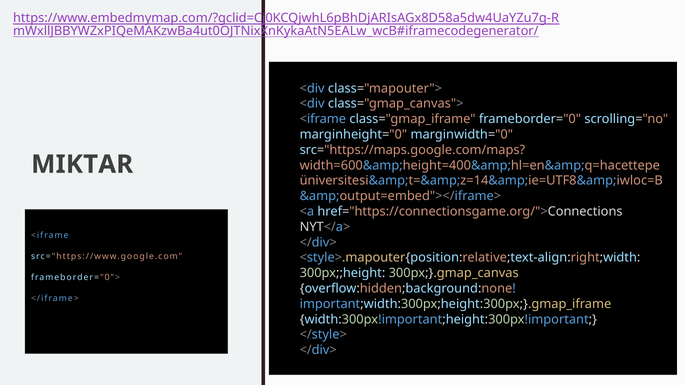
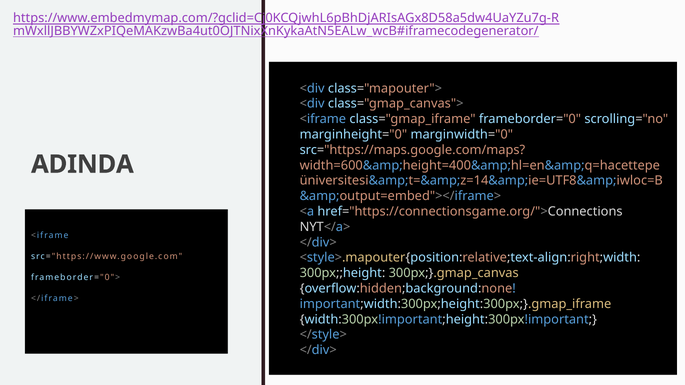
MIKTAR: MIKTAR -> ADINDA
